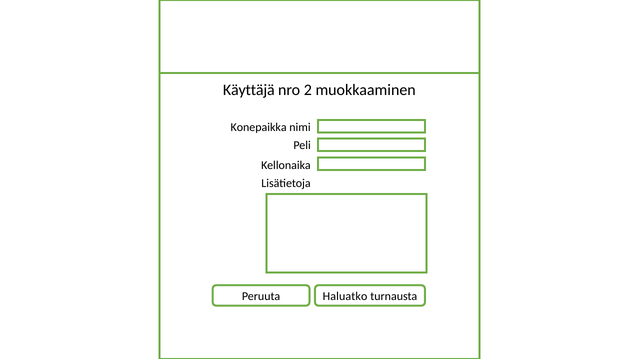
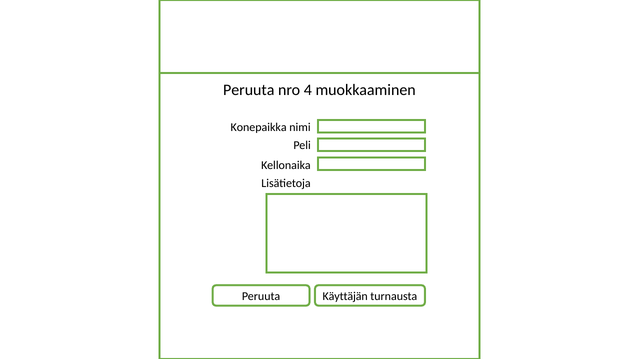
Käyttäjä at (249, 90): Käyttäjä -> Peruuta
2: 2 -> 4
Haluatko: Haluatko -> Käyttäjän
